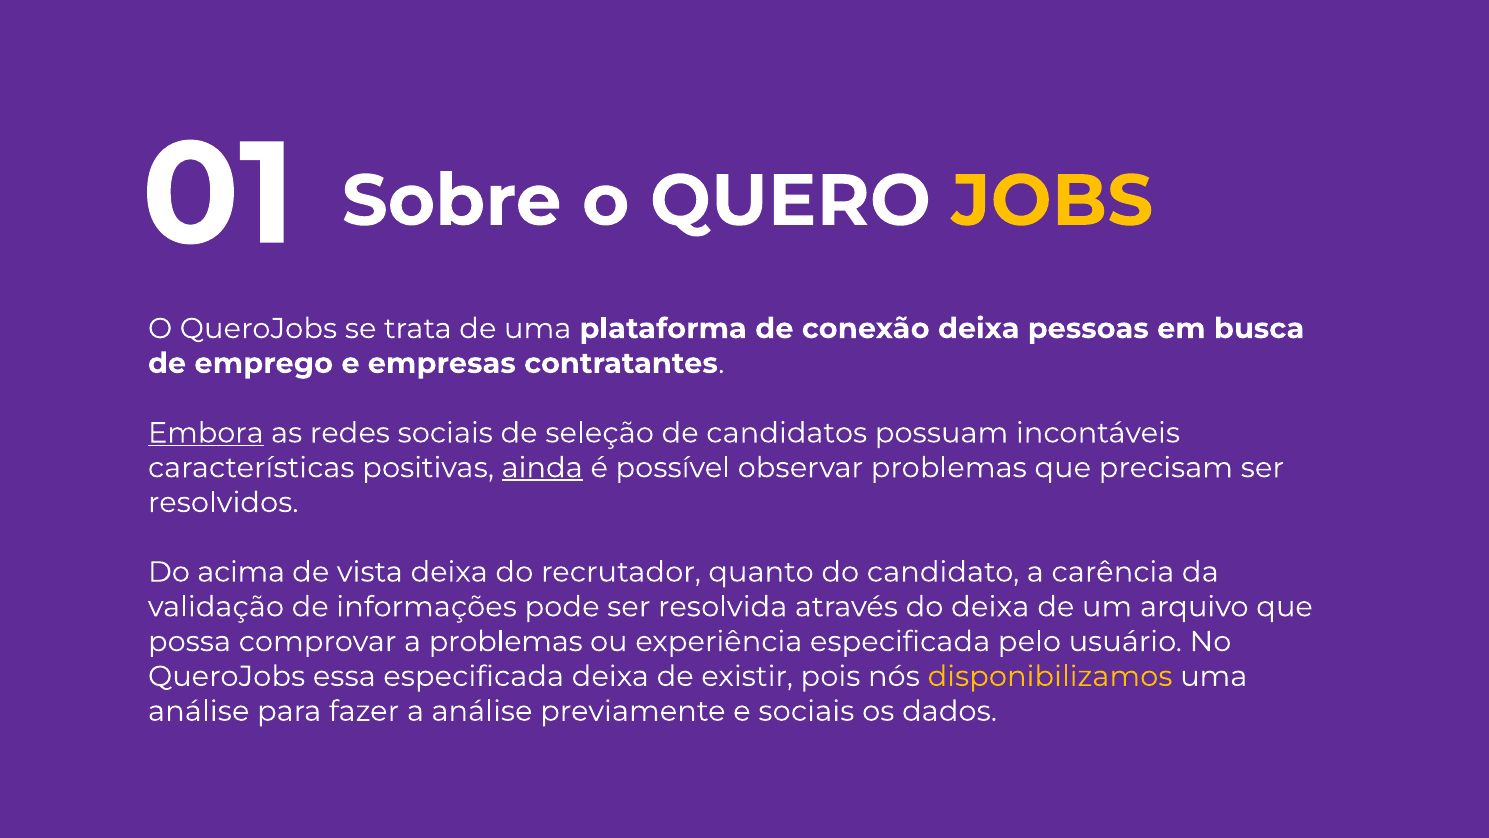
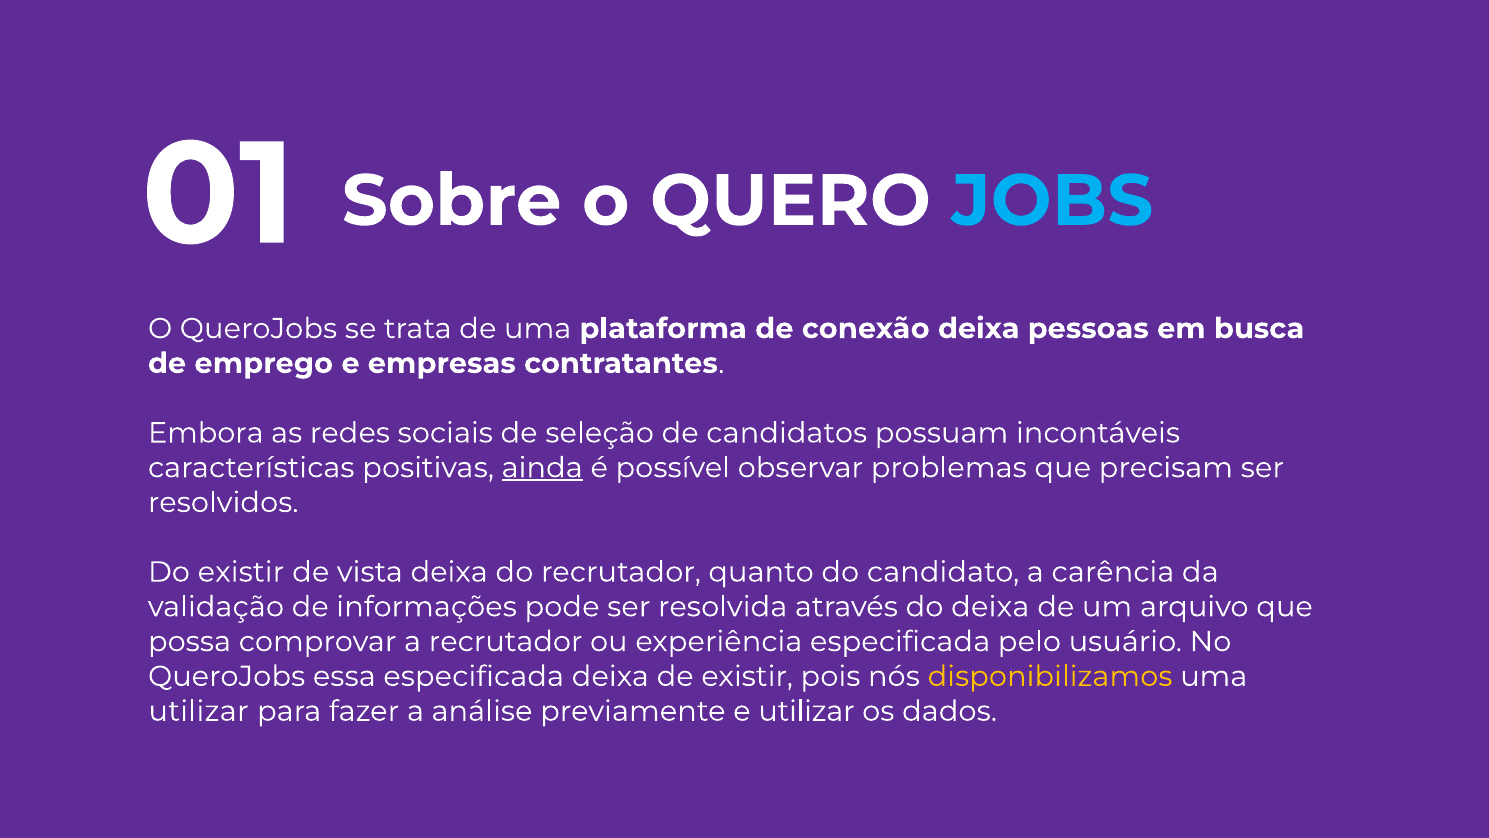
JOBS colour: yellow -> light blue
Embora underline: present -> none
Do acima: acima -> existir
a problemas: problemas -> recrutador
análise at (199, 711): análise -> utilizar
e sociais: sociais -> utilizar
